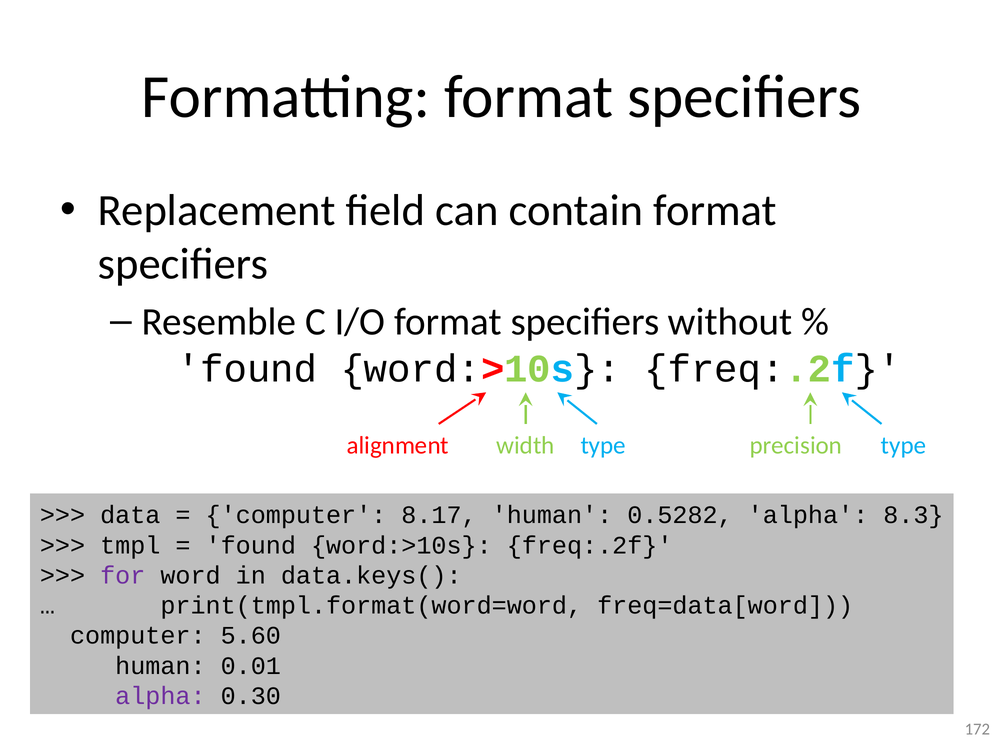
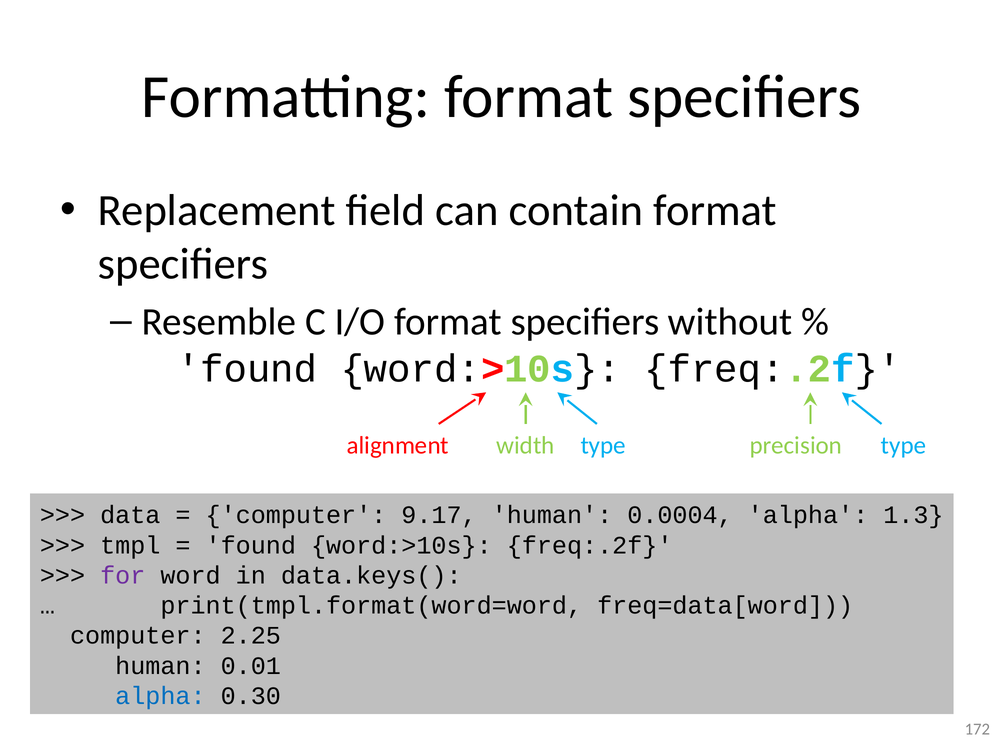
8.17: 8.17 -> 9.17
0.5282: 0.5282 -> 0.0004
8.3: 8.3 -> 1.3
5.60: 5.60 -> 2.25
alpha at (160, 696) colour: purple -> blue
